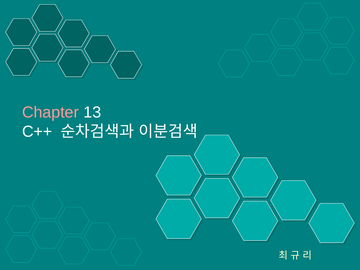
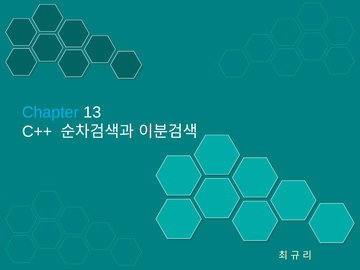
Chapter colour: pink -> light blue
